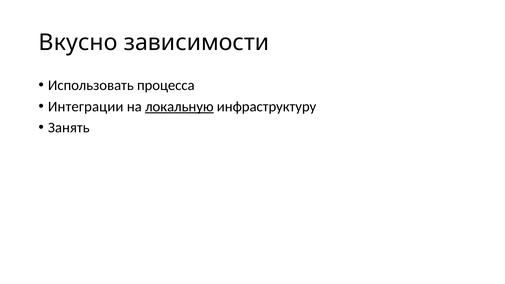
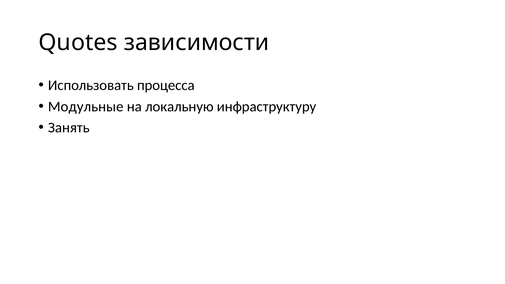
Вкусно: Вкусно -> Quotes
Интеграции: Интеграции -> Модульные
локальную underline: present -> none
